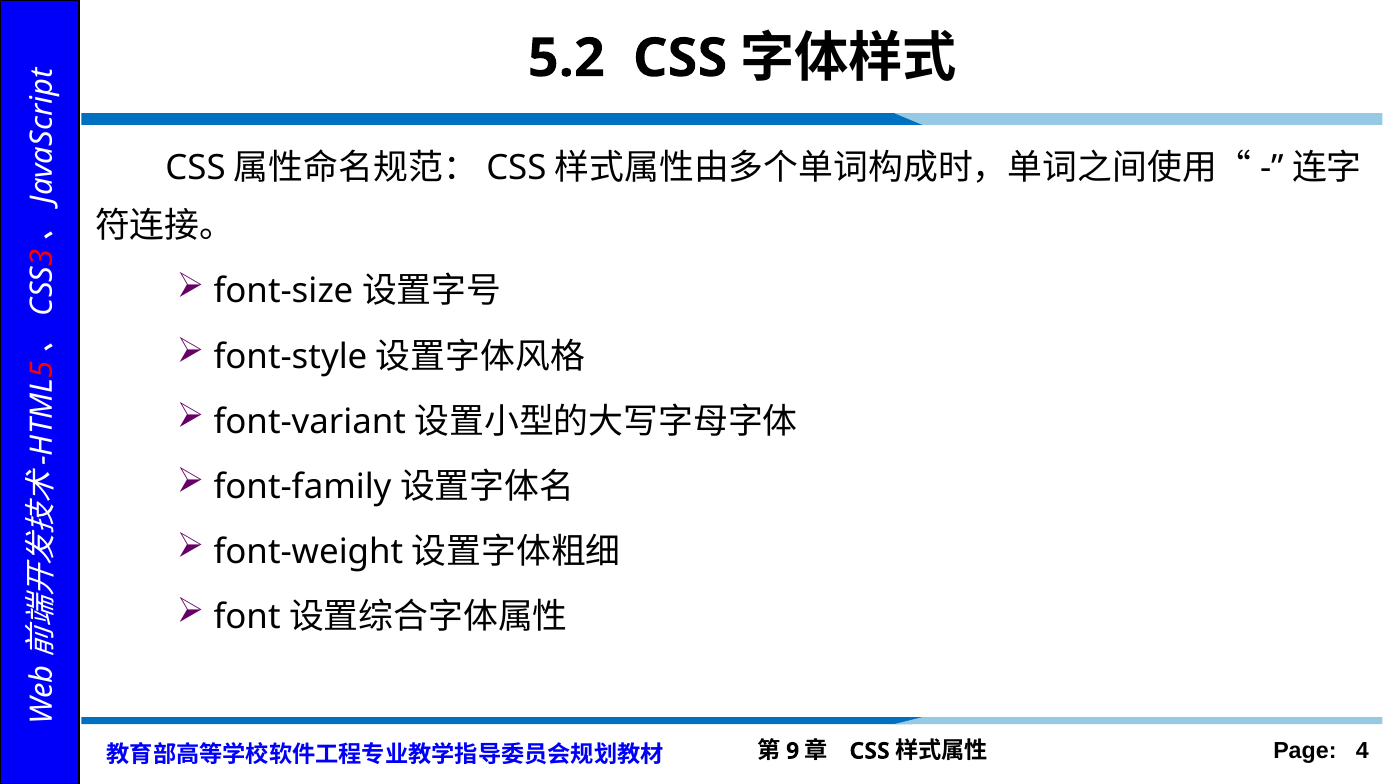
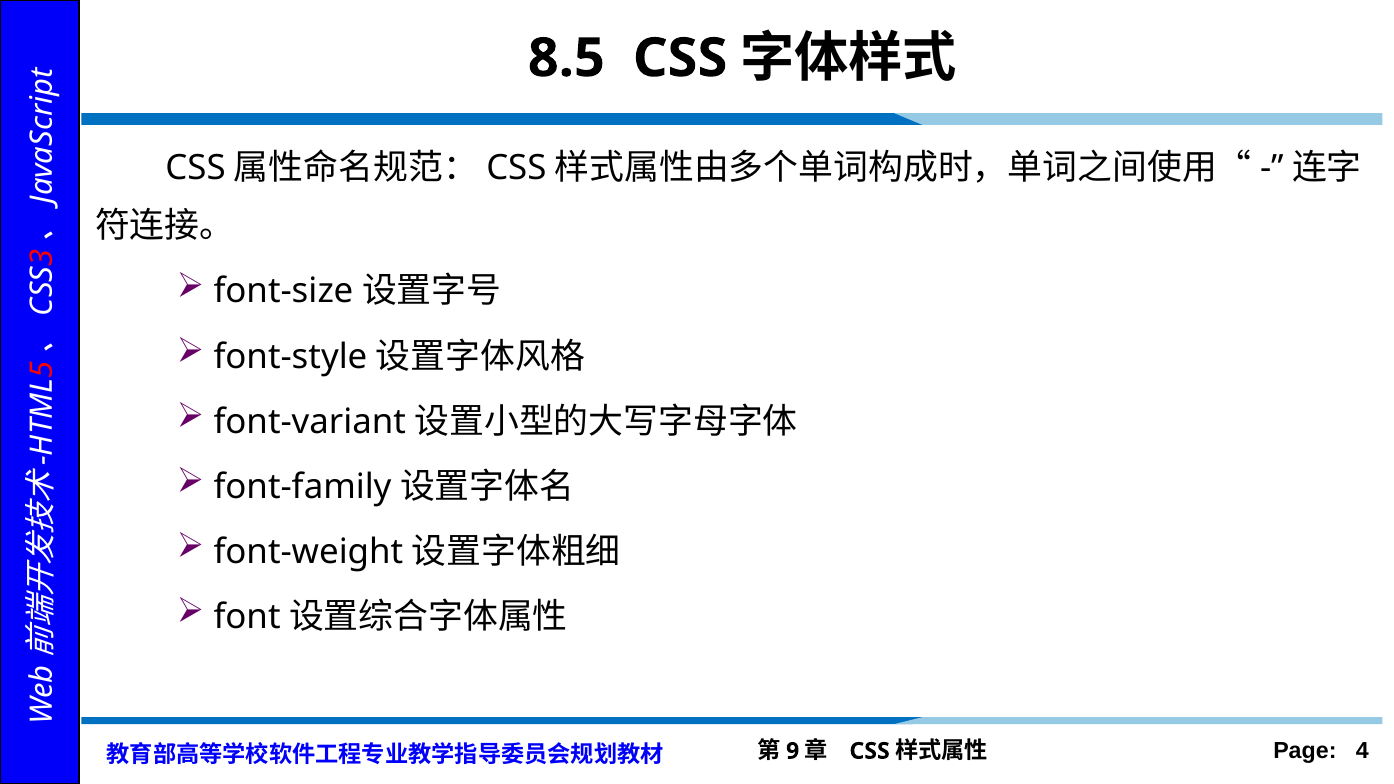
5.2: 5.2 -> 8.5
